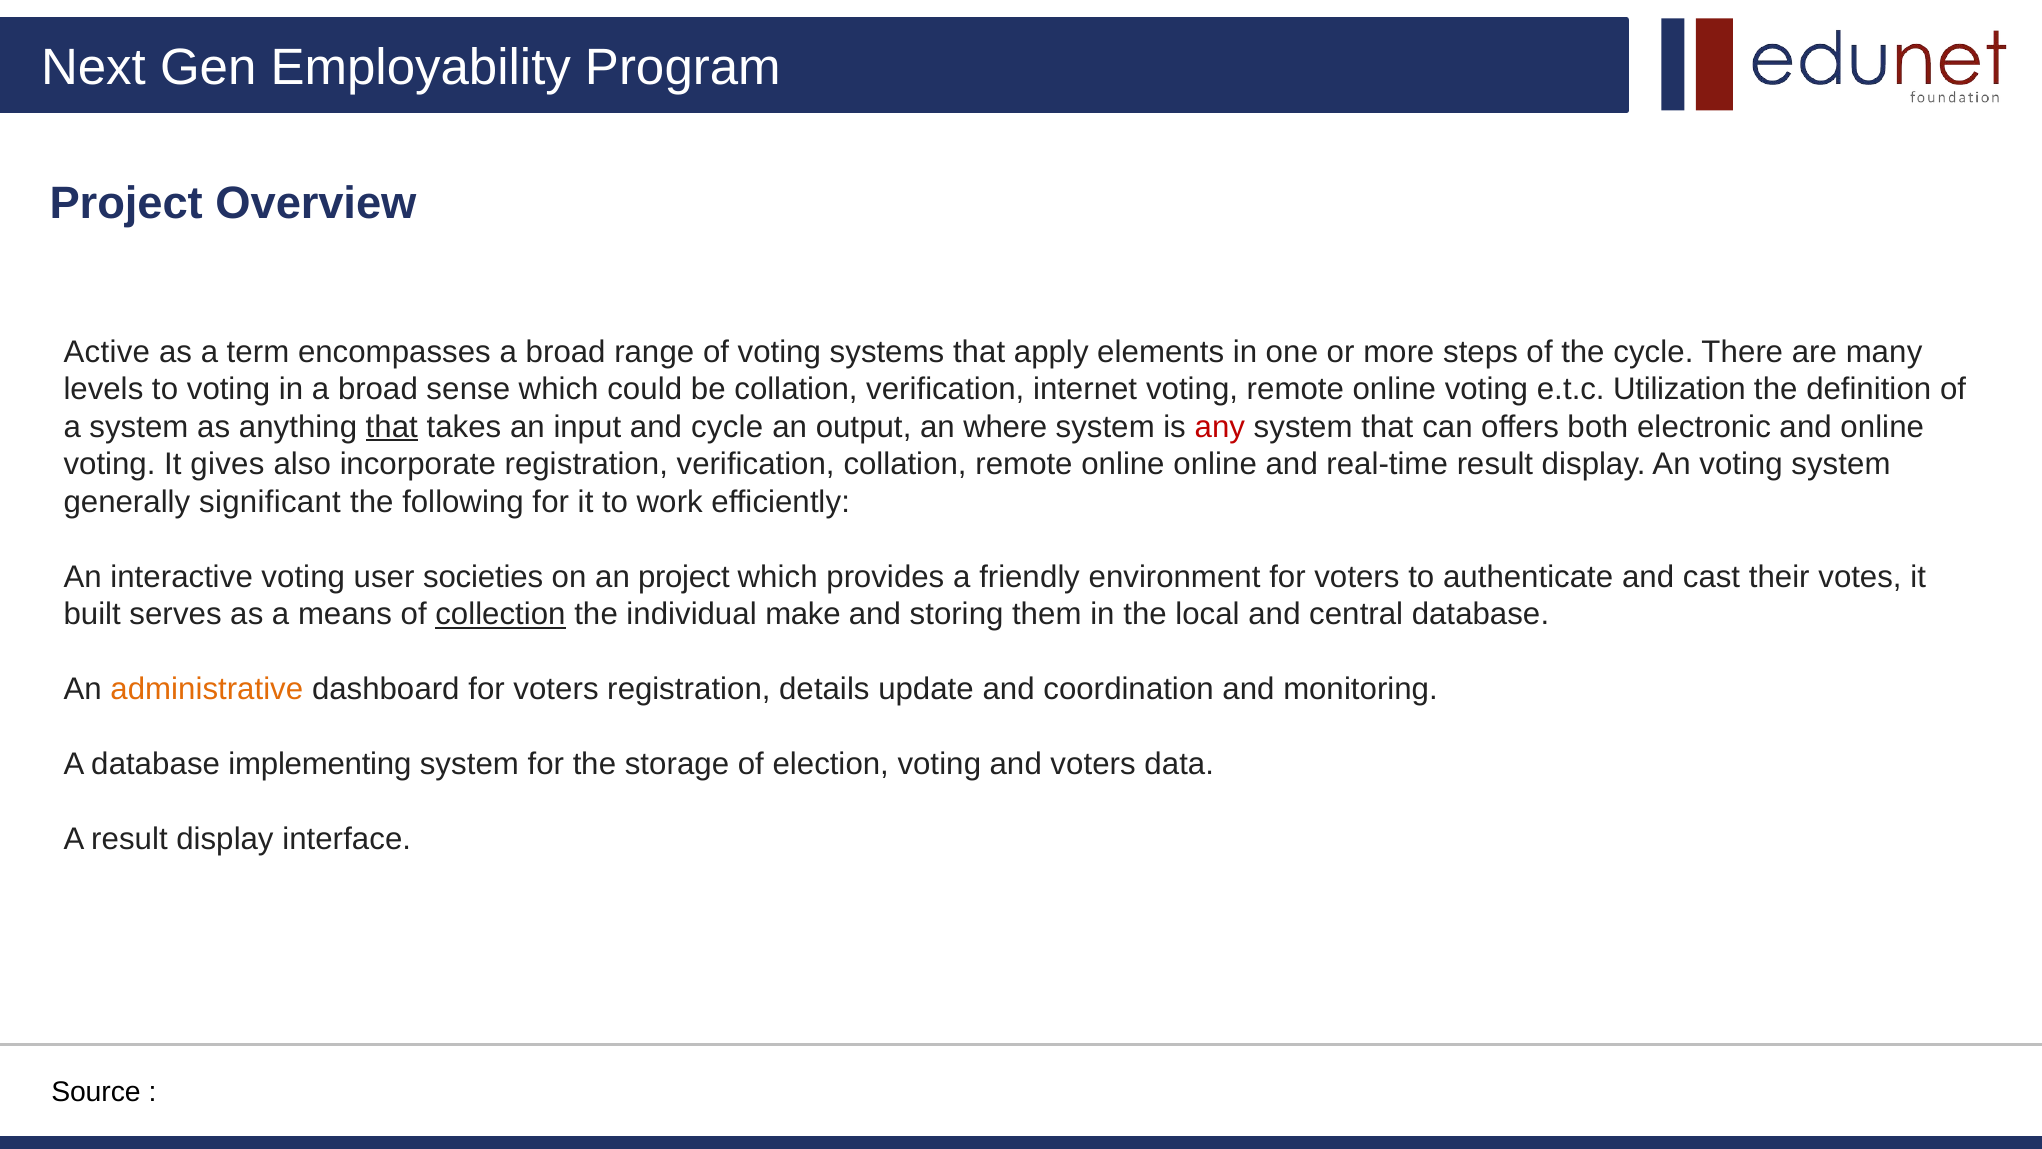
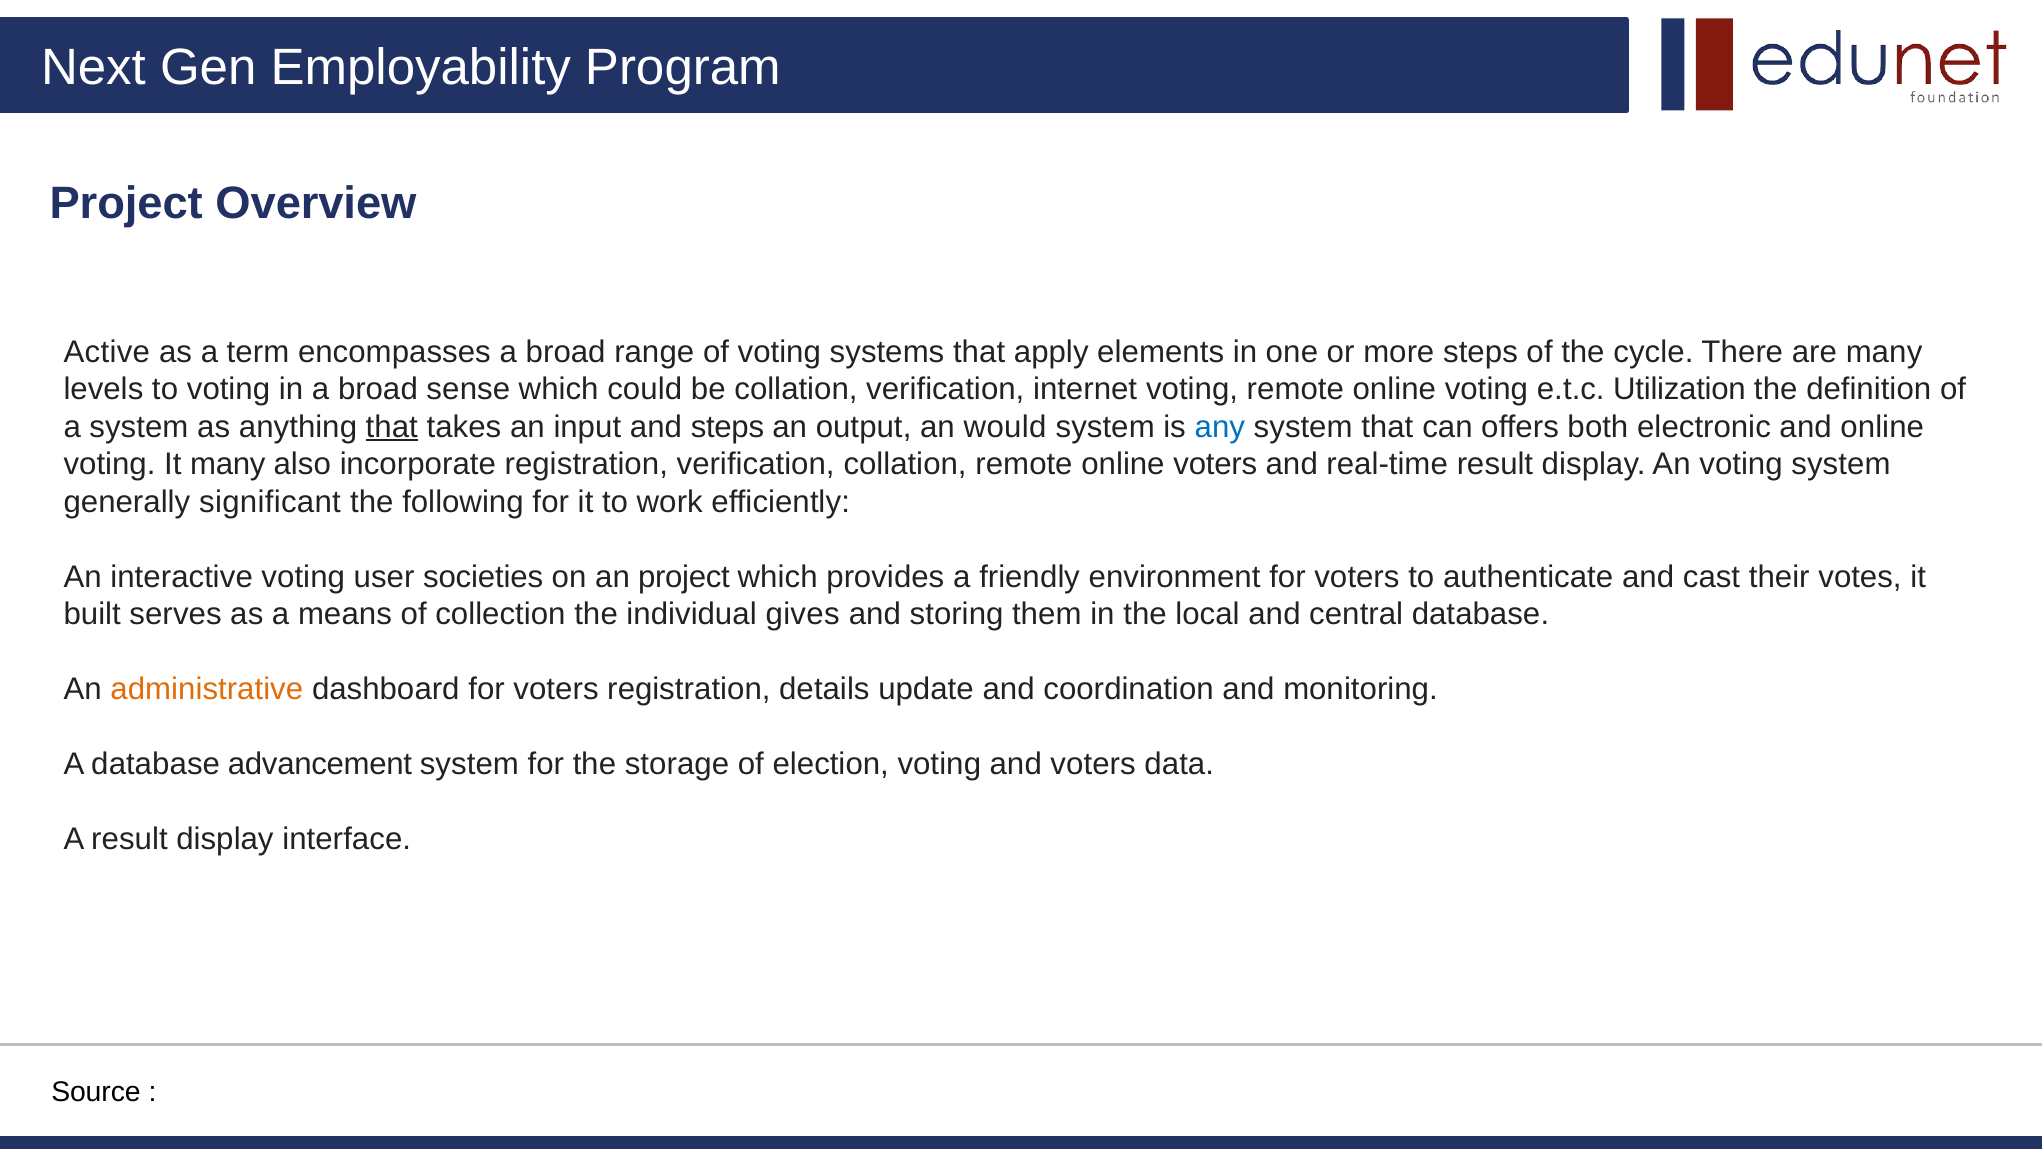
and cycle: cycle -> steps
where: where -> would
any colour: red -> blue
It gives: gives -> many
online online: online -> voters
collection underline: present -> none
make: make -> gives
implementing: implementing -> advancement
